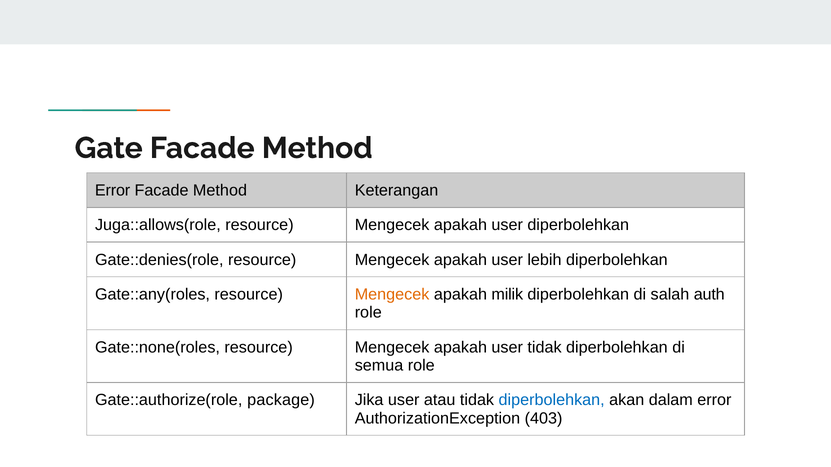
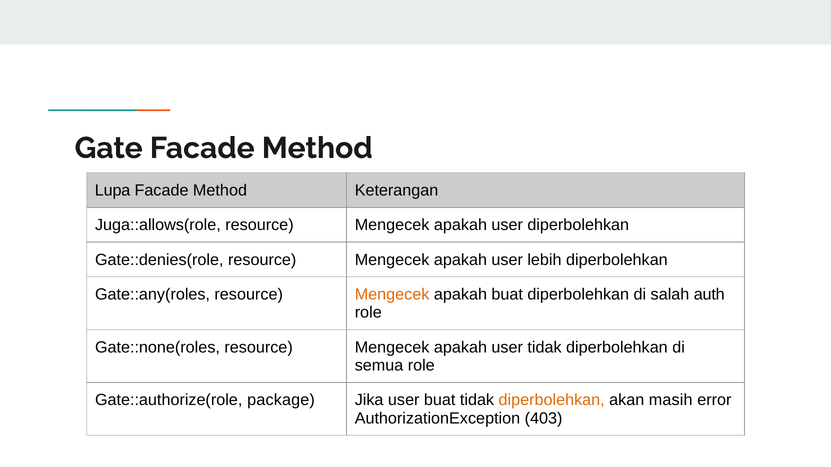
Error at (113, 190): Error -> Lupa
apakah milik: milik -> buat
user atau: atau -> buat
diperbolehkan at (552, 401) colour: blue -> orange
dalam: dalam -> masih
